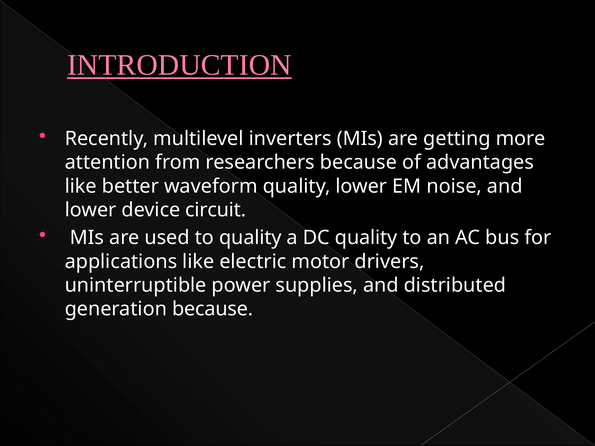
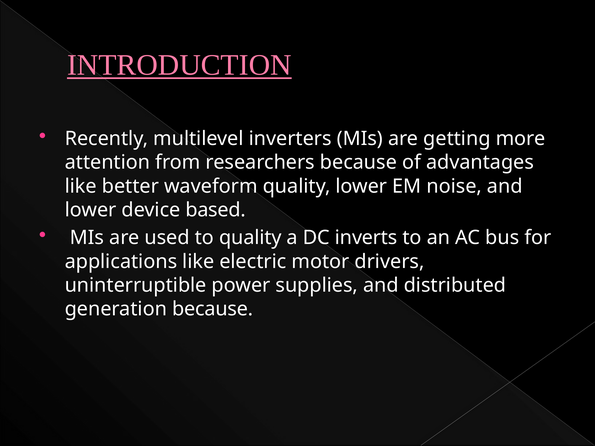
circuit: circuit -> based
DC quality: quality -> inverts
